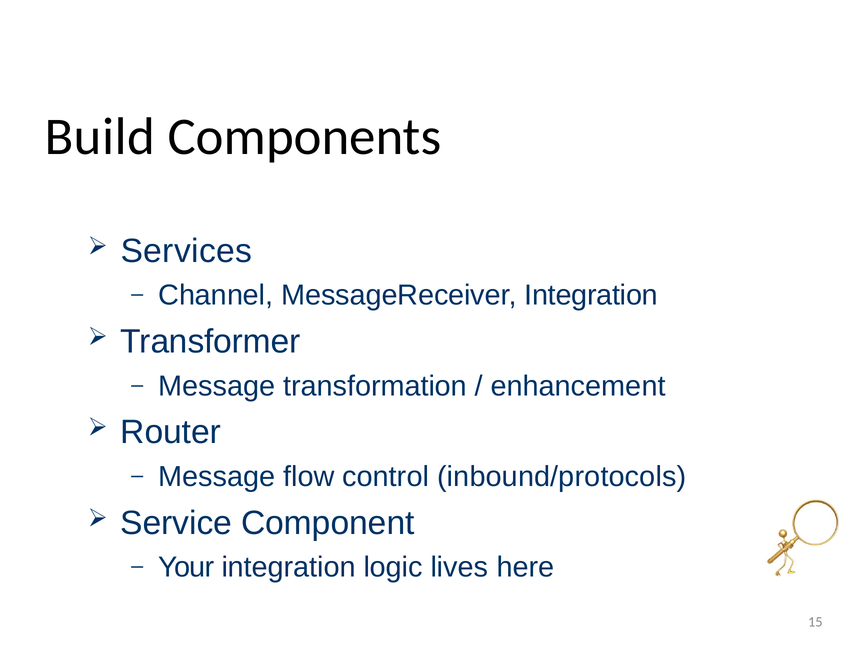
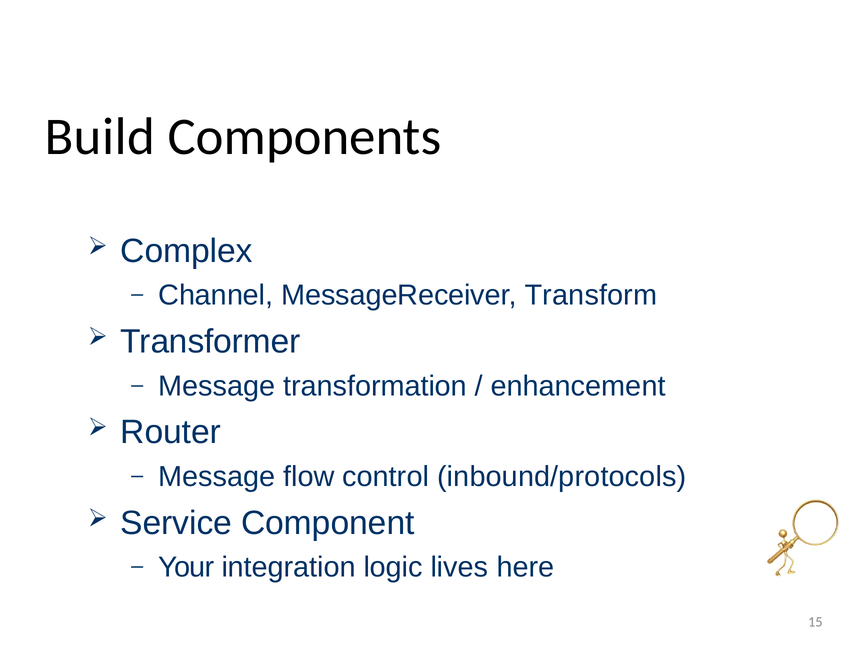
Services: Services -> Complex
MessageReceiver Integration: Integration -> Transform
